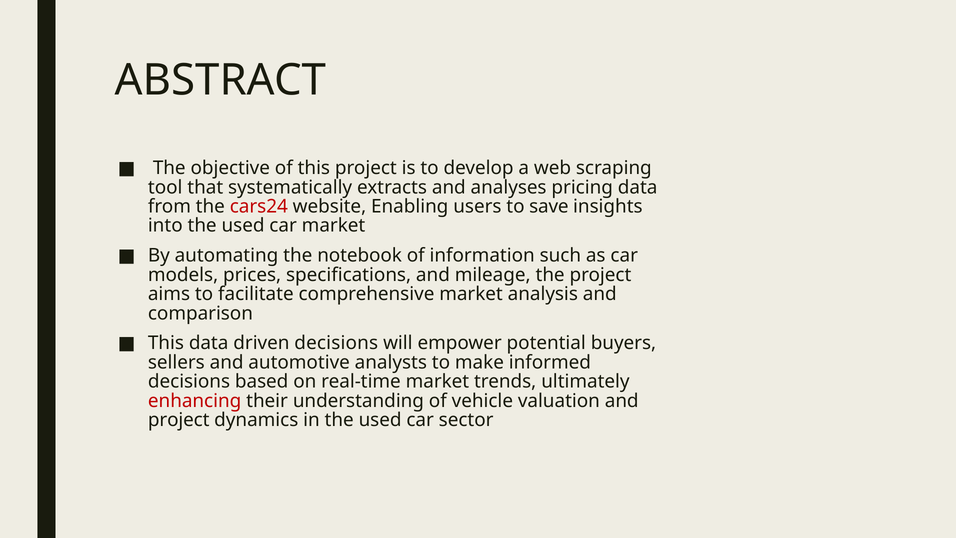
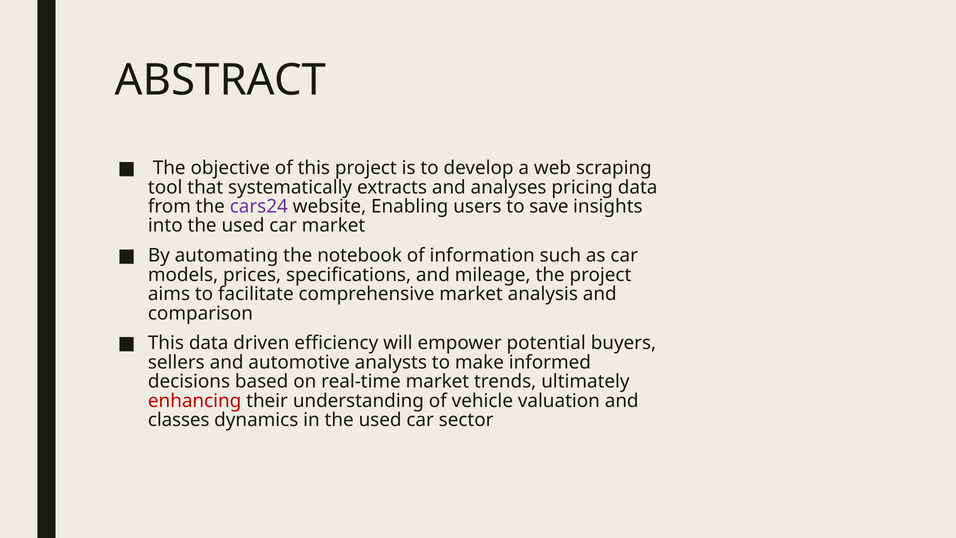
cars24 colour: red -> purple
driven decisions: decisions -> efficiency
project at (179, 420): project -> classes
